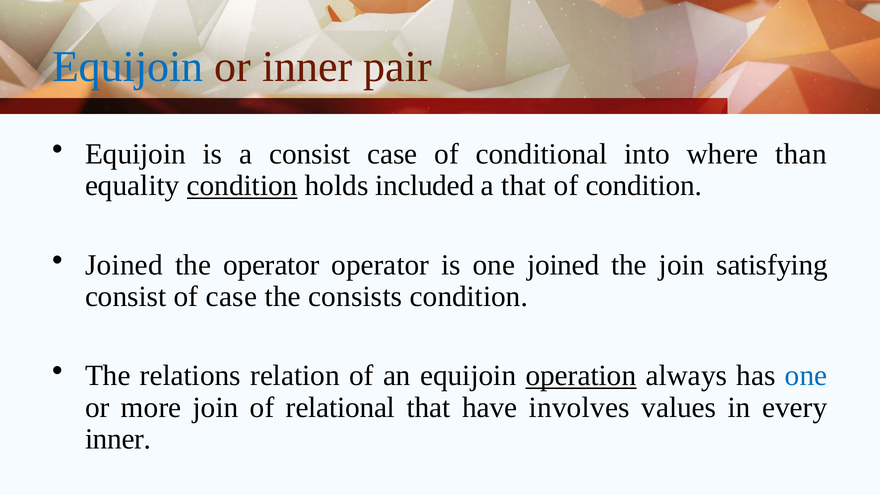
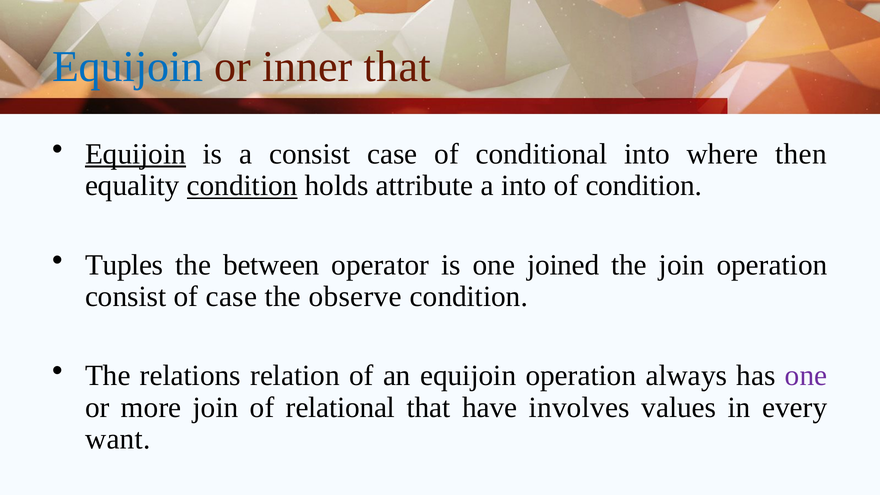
inner pair: pair -> that
Equijoin at (135, 154) underline: none -> present
than: than -> then
included: included -> attribute
a that: that -> into
Joined at (124, 265): Joined -> Tuples
the operator: operator -> between
join satisfying: satisfying -> operation
consists: consists -> observe
operation at (581, 376) underline: present -> none
one at (806, 376) colour: blue -> purple
inner at (118, 439): inner -> want
